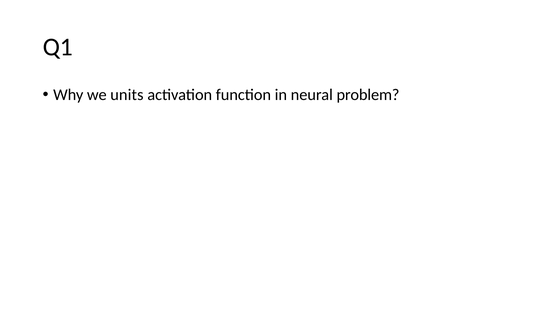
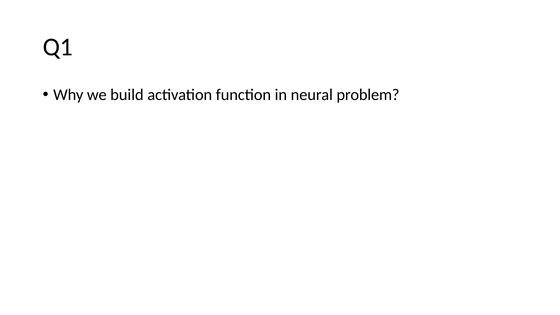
units: units -> build
